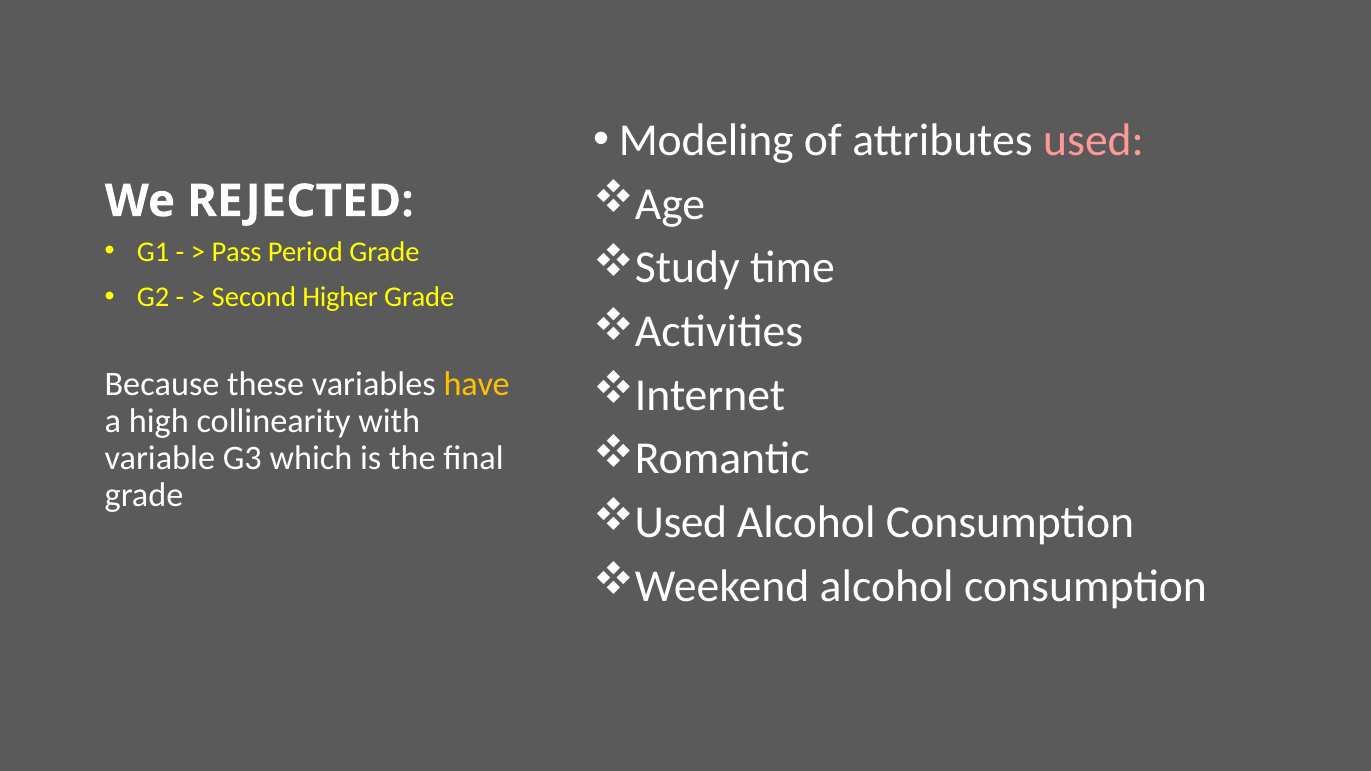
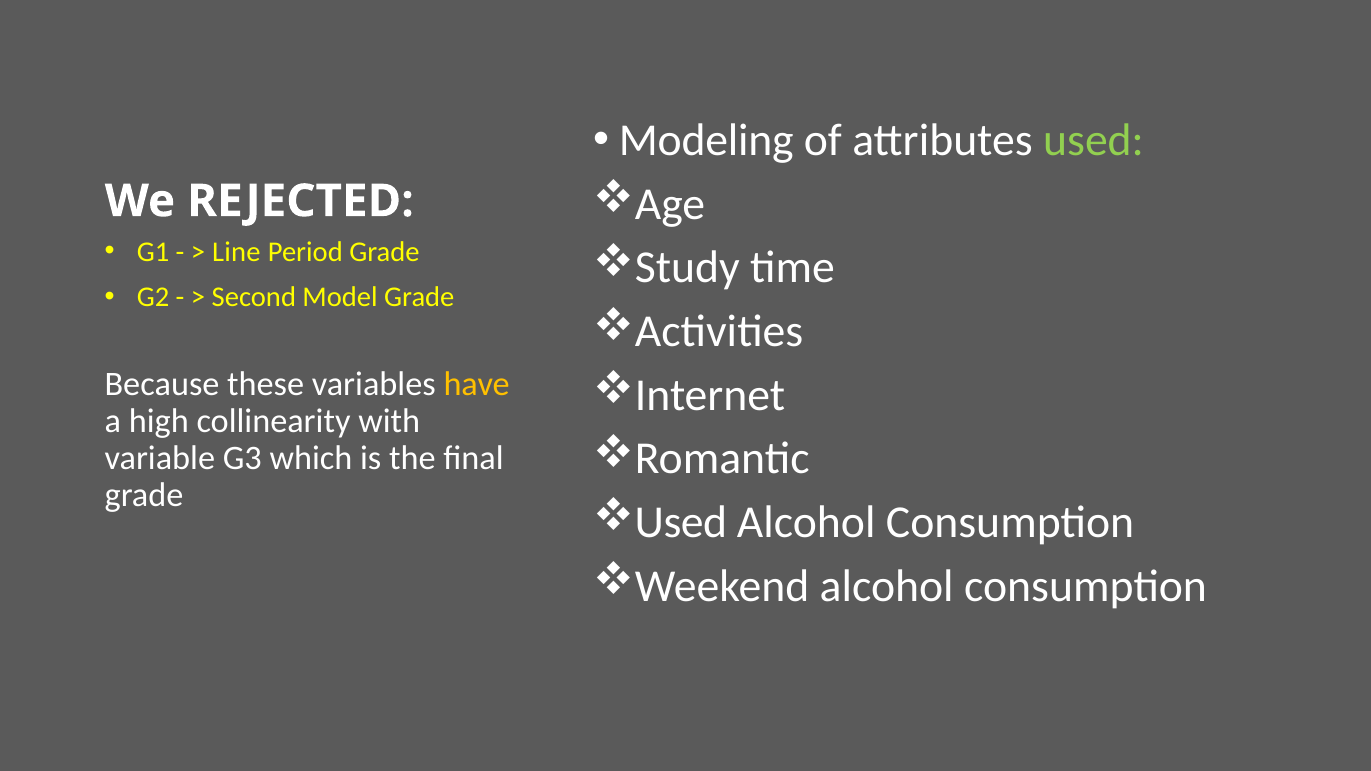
used at (1094, 141) colour: pink -> light green
Pass: Pass -> Line
Higher: Higher -> Model
